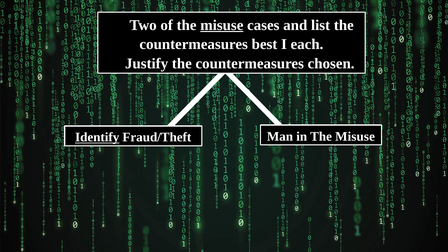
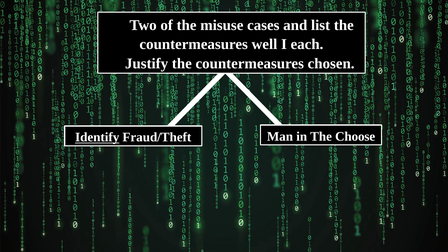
misuse at (222, 25) underline: present -> none
best: best -> well
in The Misuse: Misuse -> Choose
